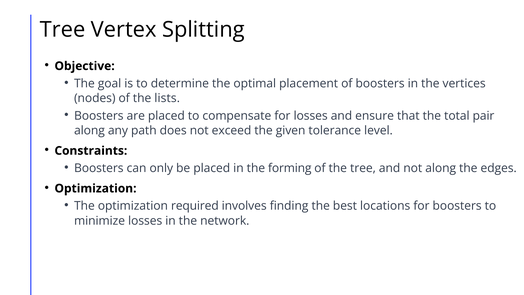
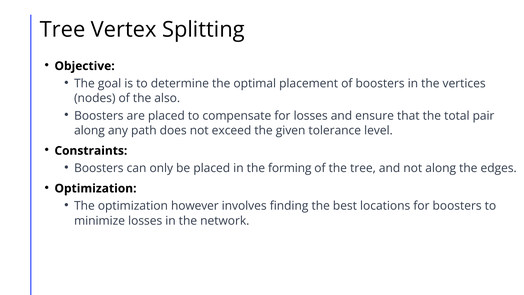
lists: lists -> also
required: required -> however
